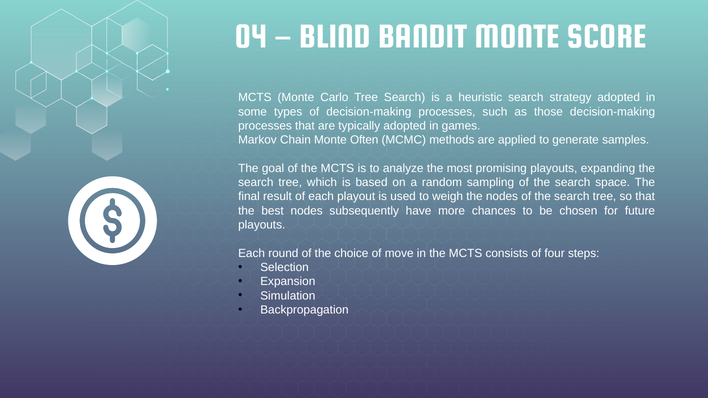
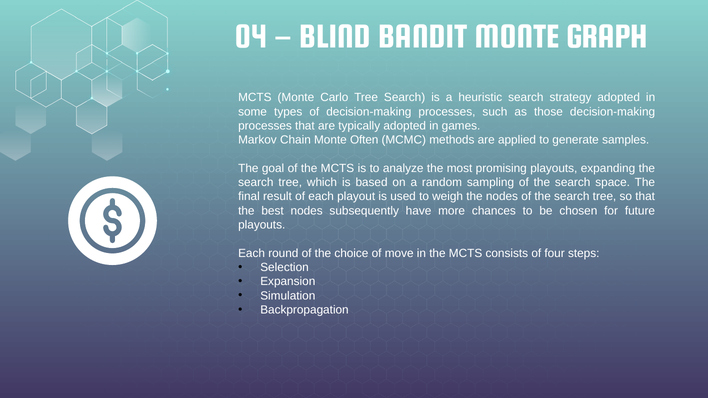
SCORE: SCORE -> GRAPH
